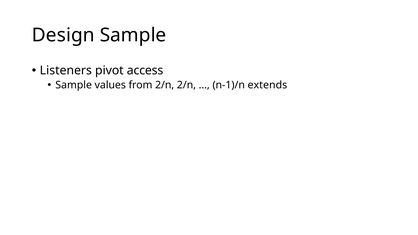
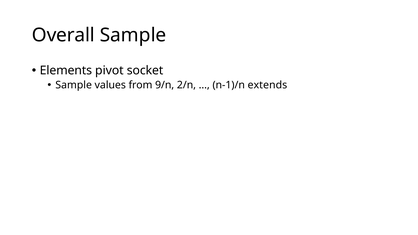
Design: Design -> Overall
Listeners: Listeners -> Elements
access: access -> socket
from 2/n: 2/n -> 9/n
